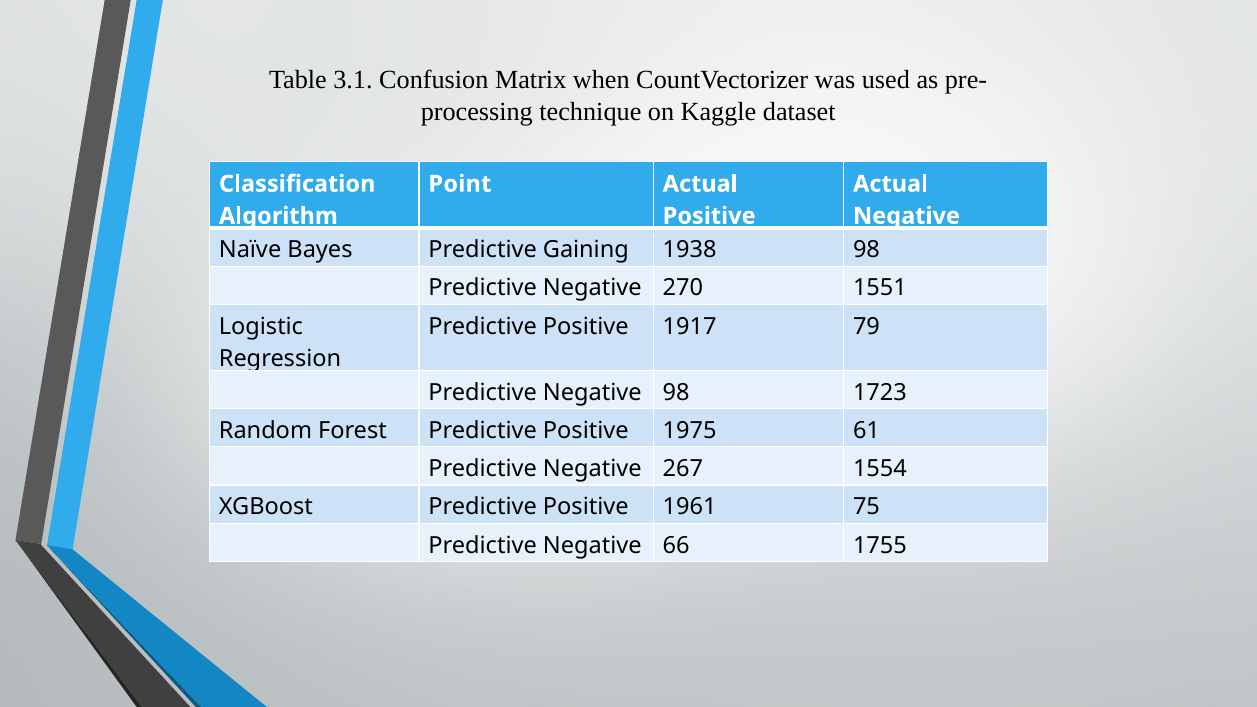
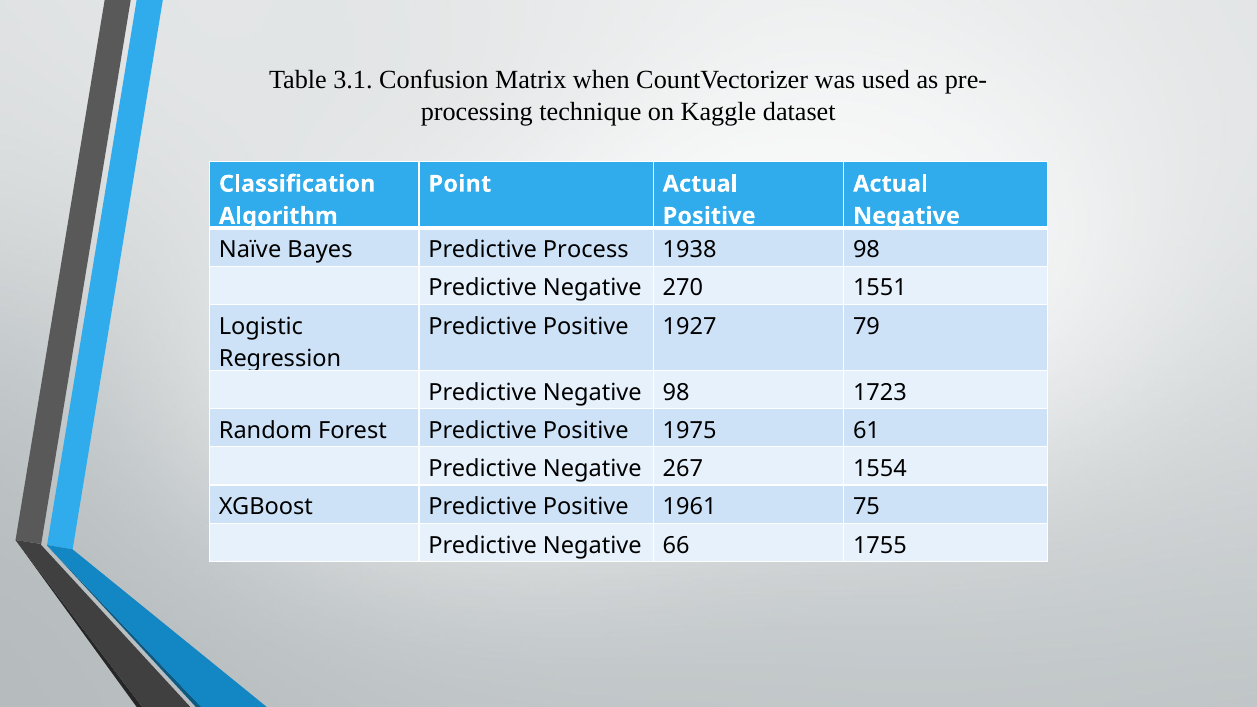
Gaining: Gaining -> Process
1917: 1917 -> 1927
